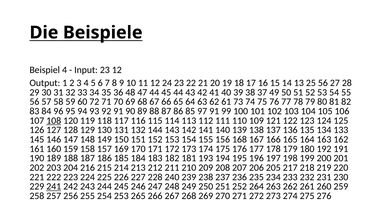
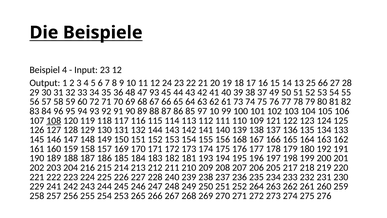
25 56: 56 -> 66
47 44: 44 -> 93
97 91: 91 -> 10
241 underline: present -> none
